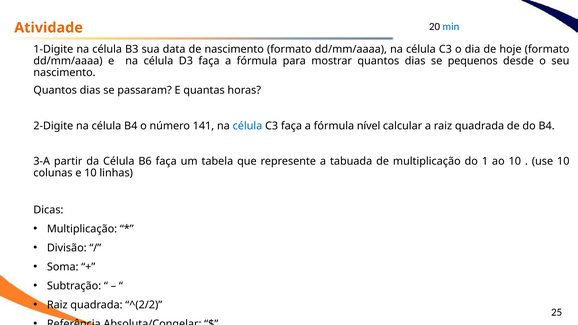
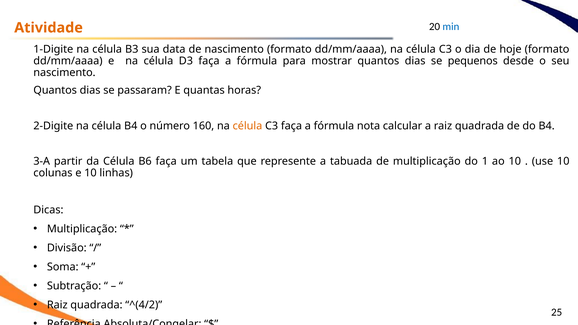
141: 141 -> 160
célula at (247, 126) colour: blue -> orange
nível: nível -> nota
^(2/2: ^(2/2 -> ^(4/2
